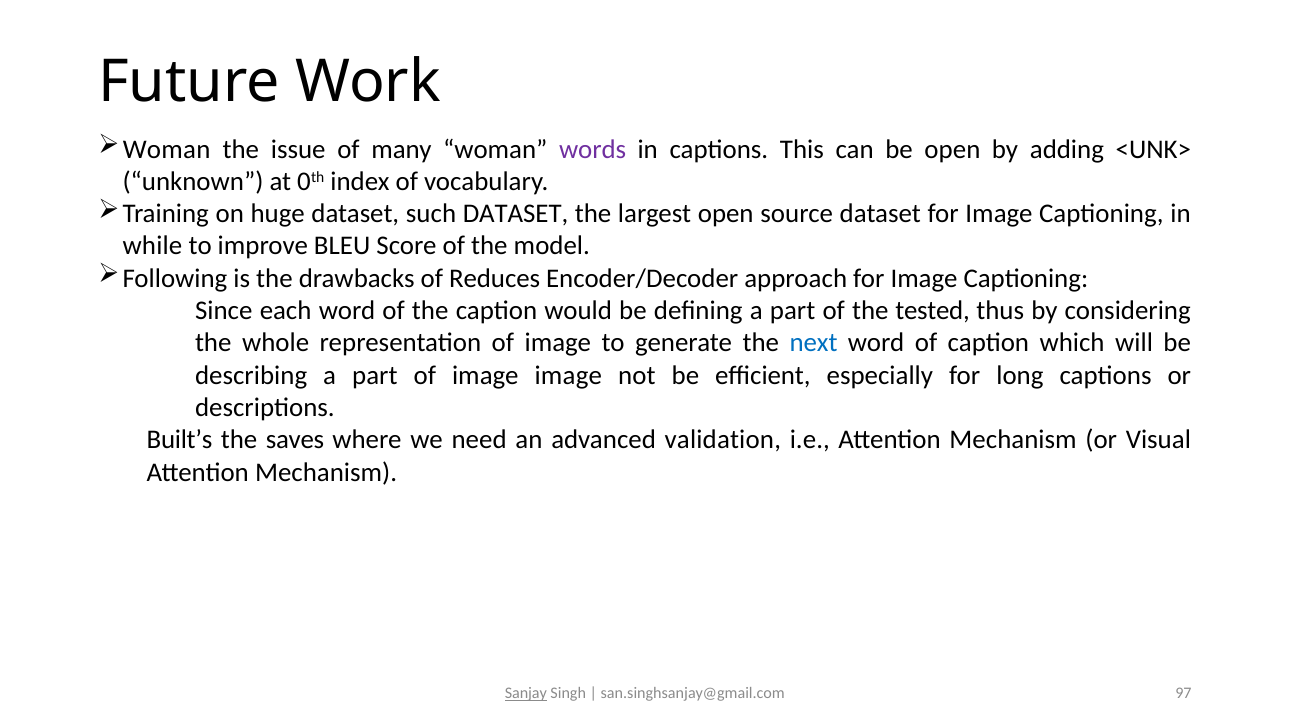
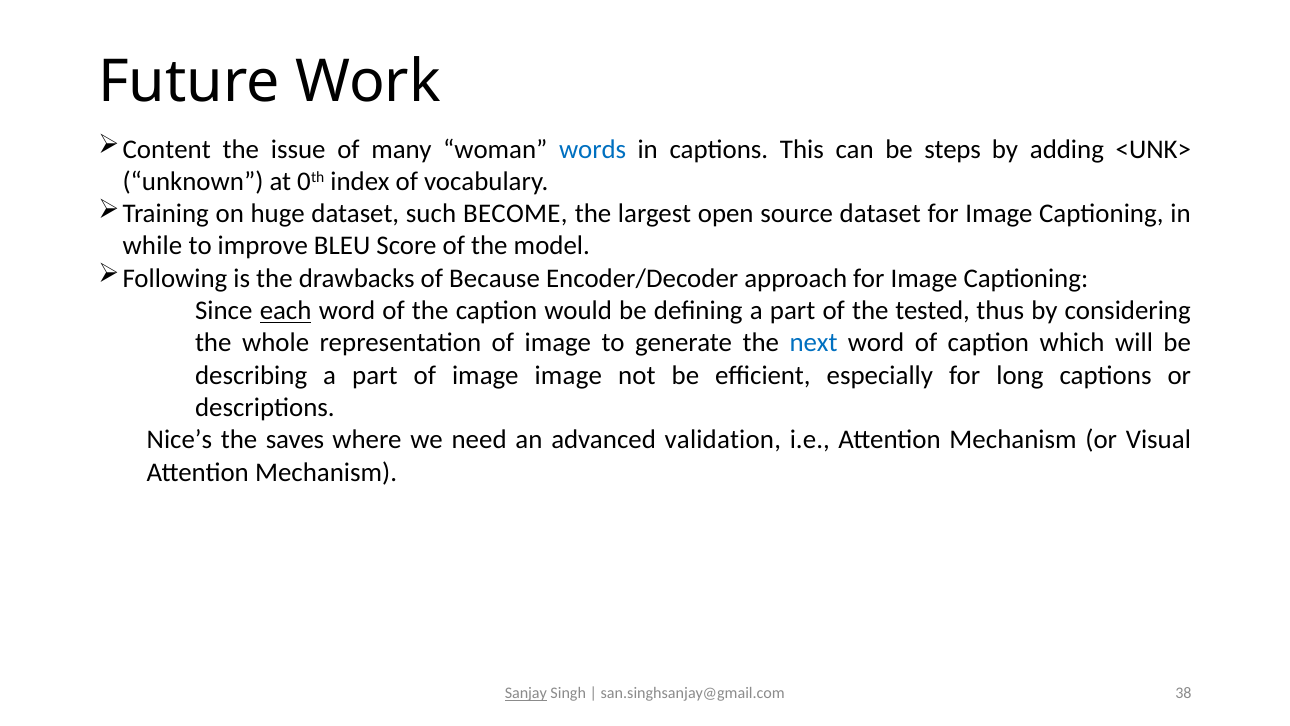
Woman at (167, 149): Woman -> Content
words colour: purple -> blue
be open: open -> steps
such DATASET: DATASET -> BECOME
Reduces: Reduces -> Because
each underline: none -> present
Built’s: Built’s -> Nice’s
97: 97 -> 38
